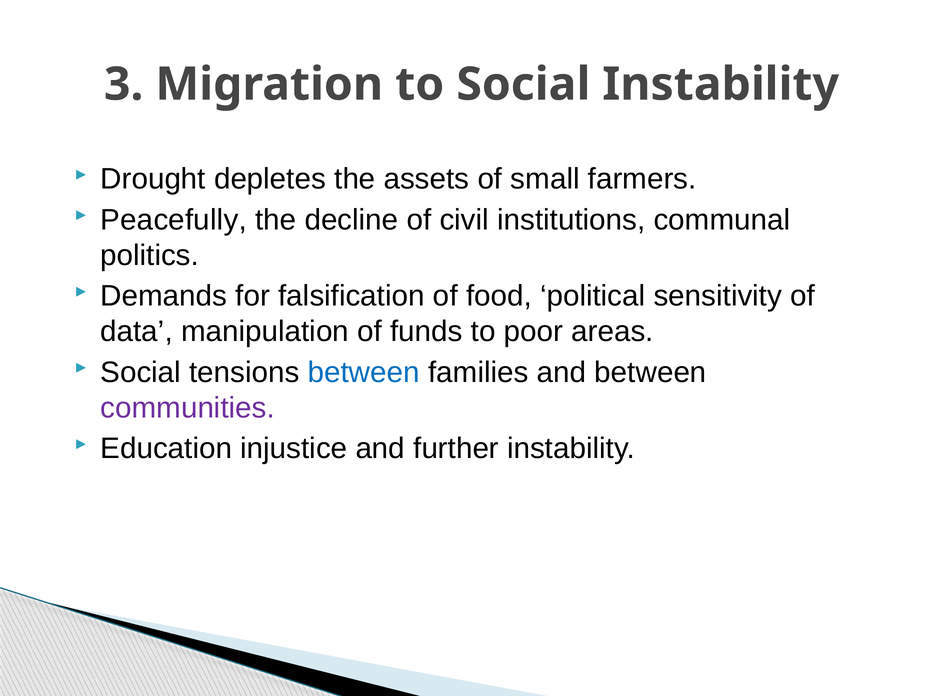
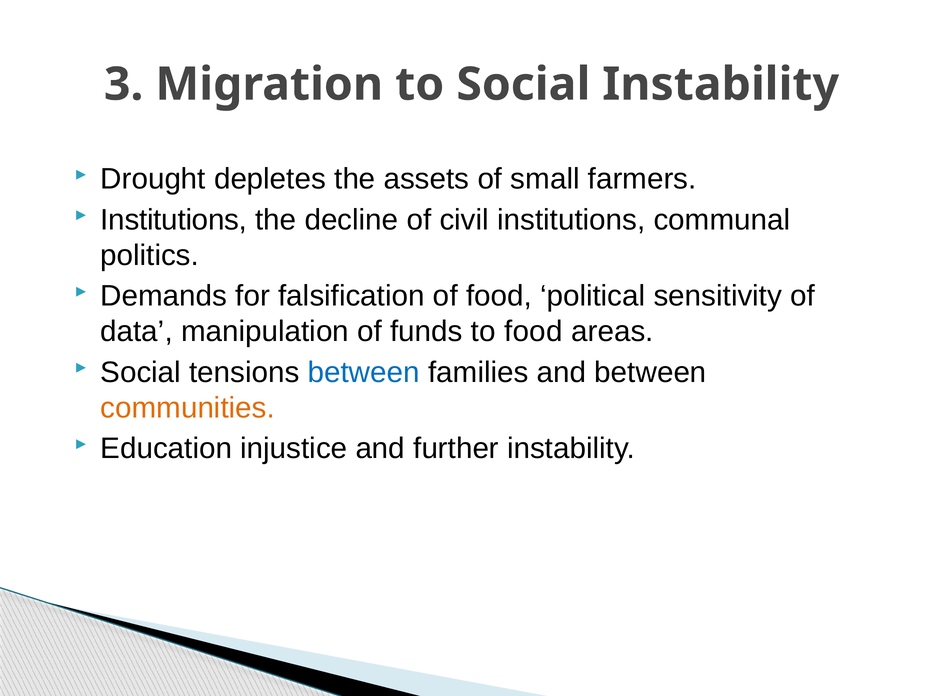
Peacefully at (174, 220): Peacefully -> Institutions
to poor: poor -> food
communities colour: purple -> orange
